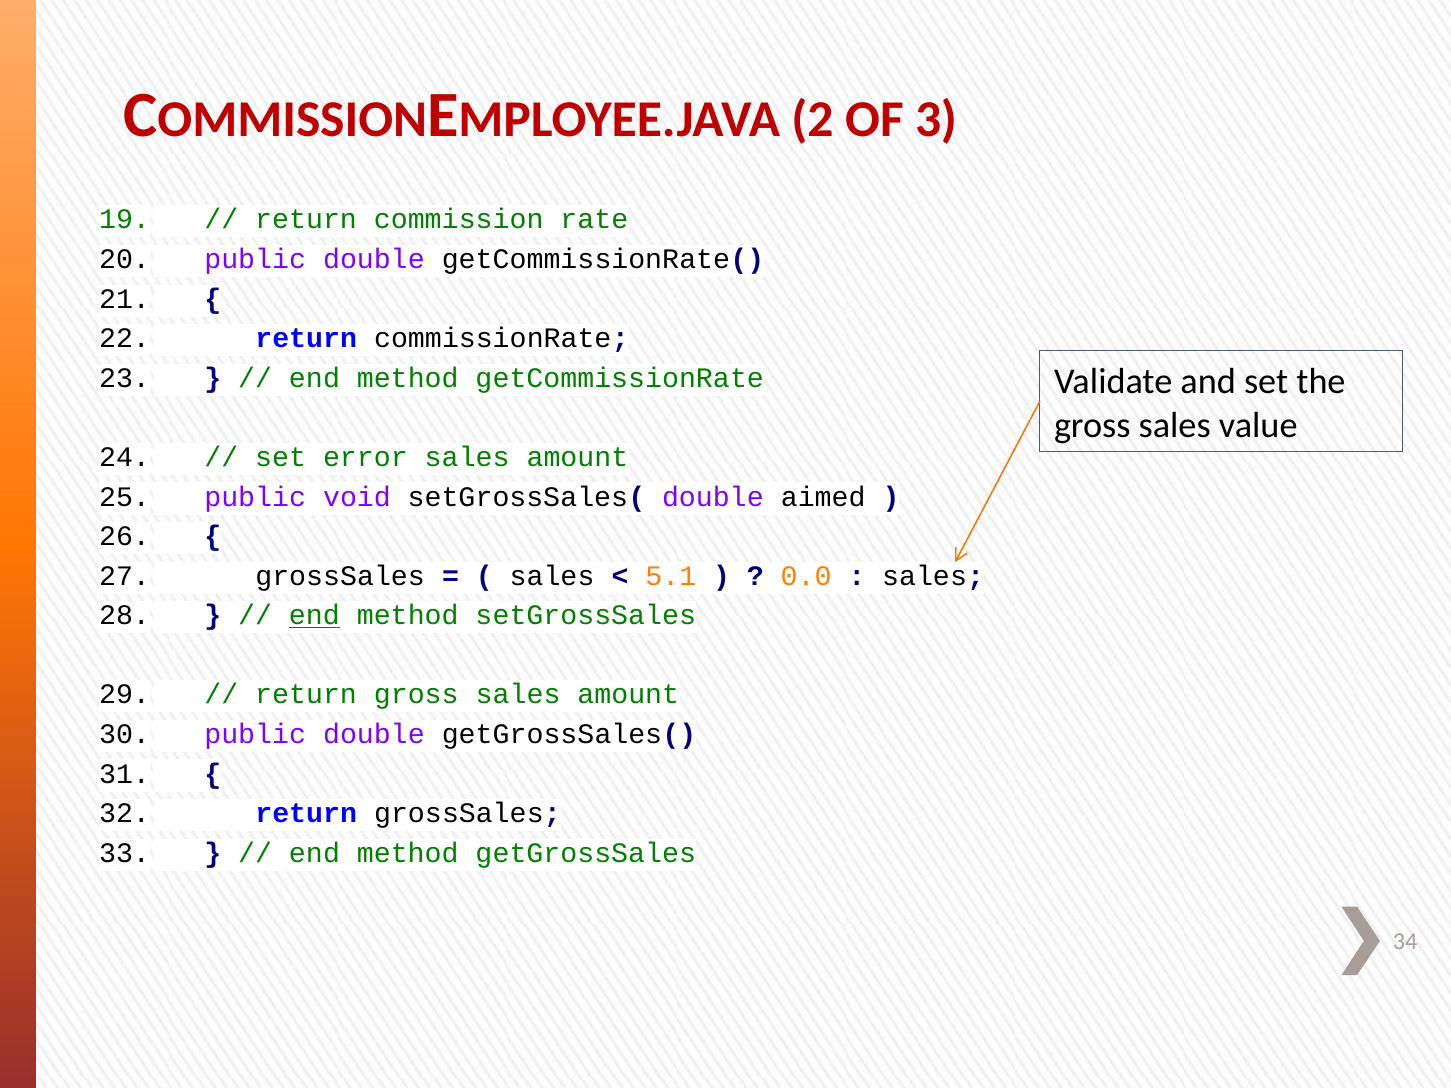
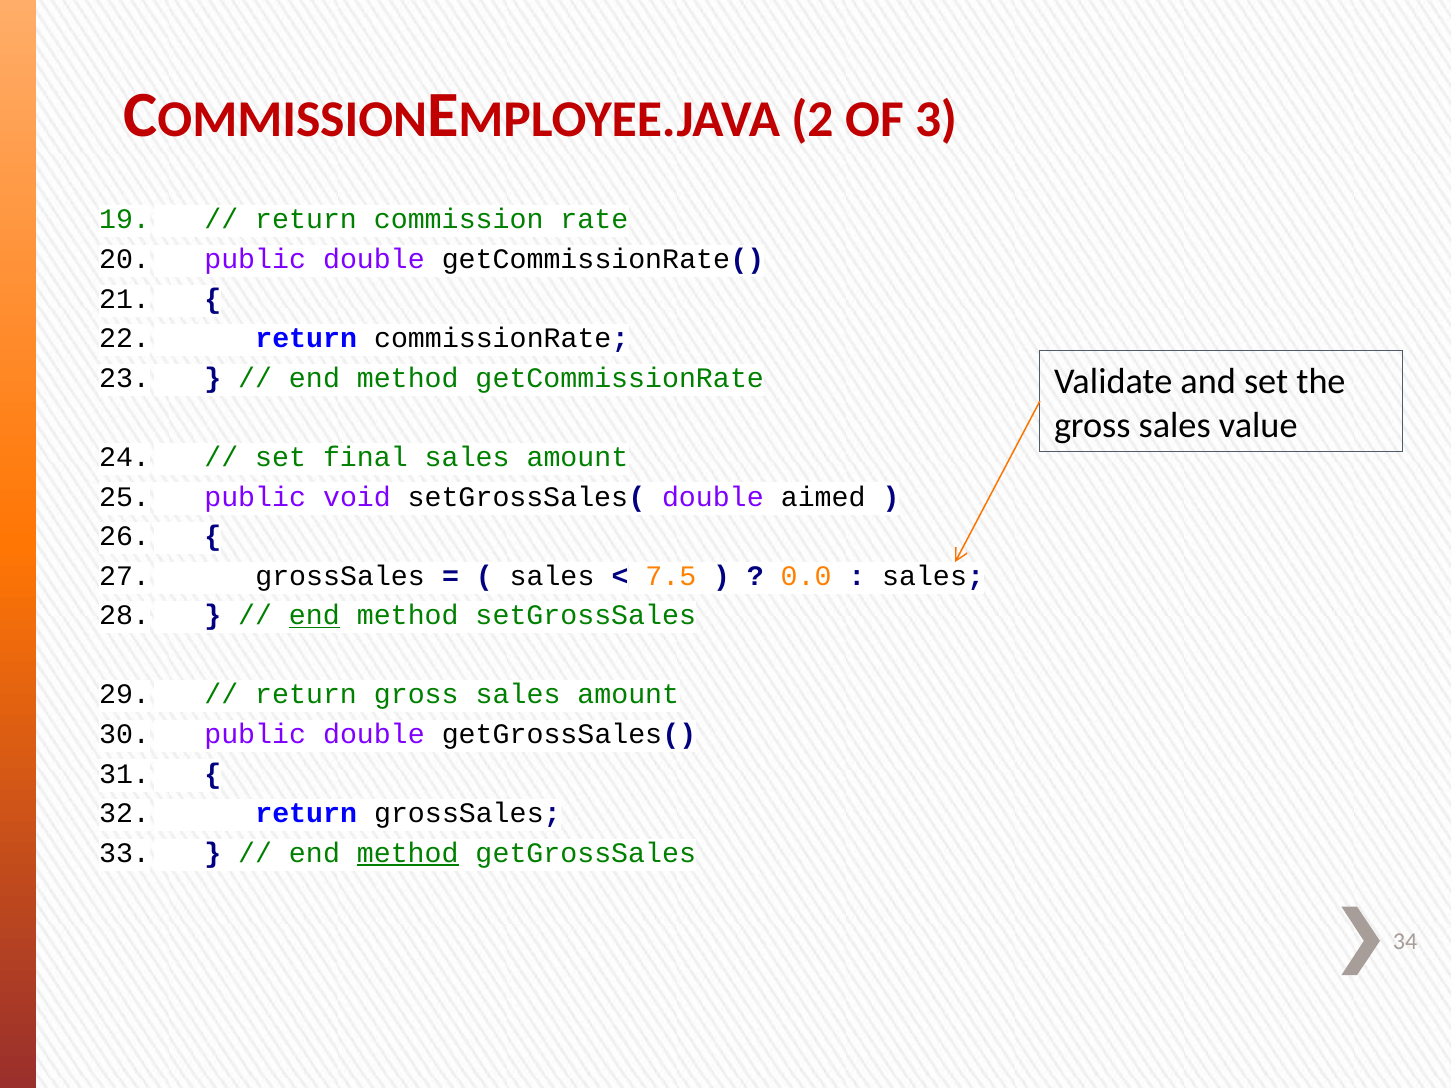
error: error -> final
5.1: 5.1 -> 7.5
method at (408, 853) underline: none -> present
